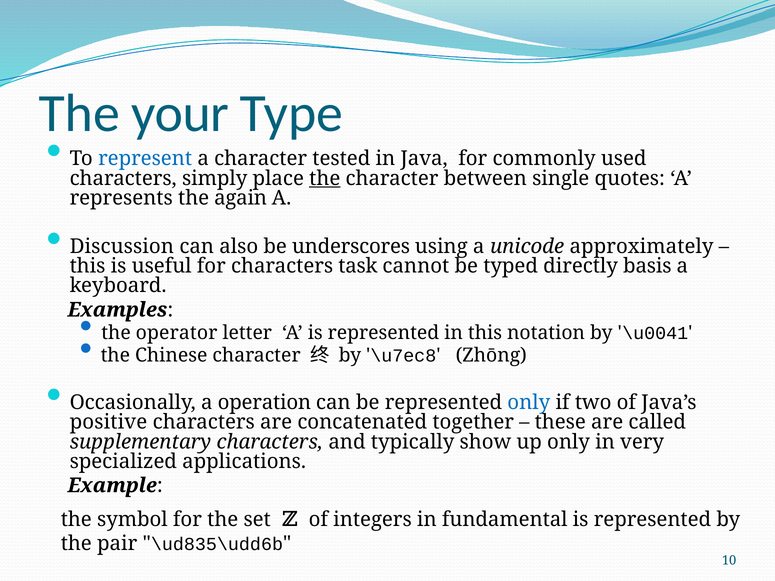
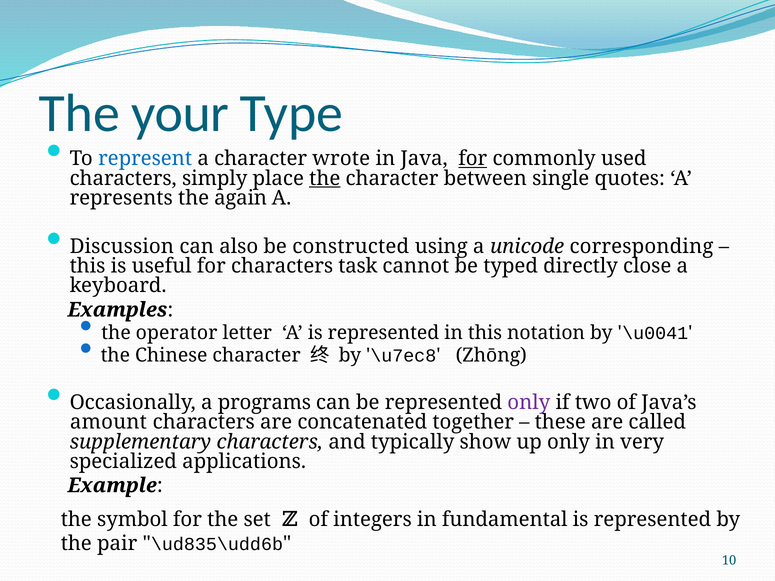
tested: tested -> wrote
for at (473, 159) underline: none -> present
underscores: underscores -> constructed
approximately: approximately -> corresponding
basis: basis -> close
operation: operation -> programs
only at (529, 403) colour: blue -> purple
positive: positive -> amount
